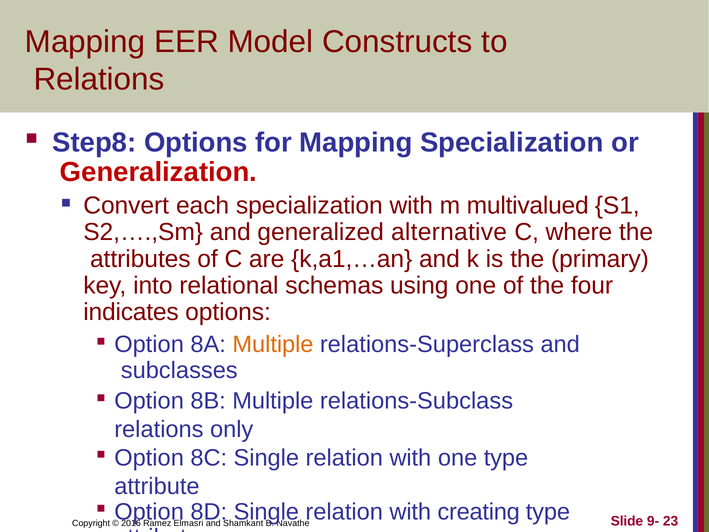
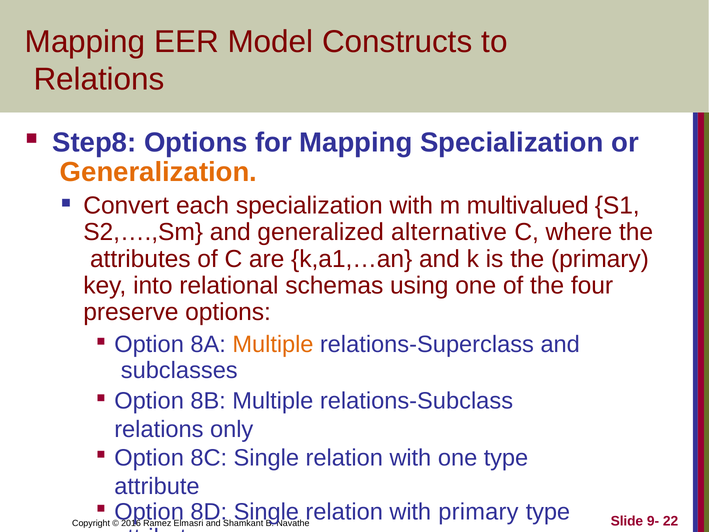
Generalization colour: red -> orange
indicates: indicates -> preserve
with creating: creating -> primary
23: 23 -> 22
